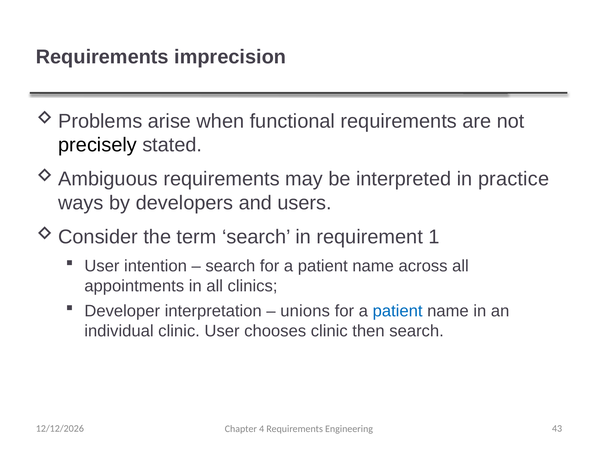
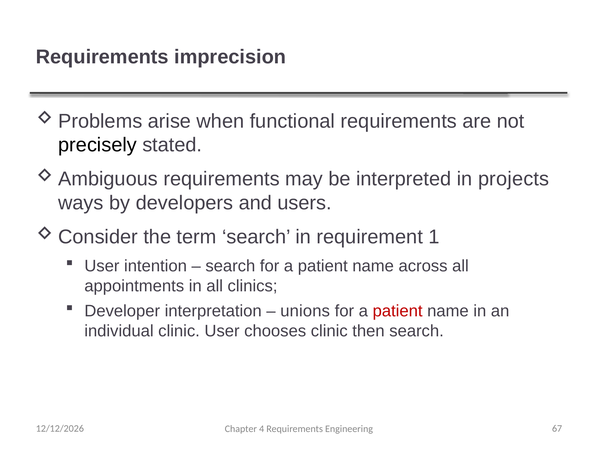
practice: practice -> projects
patient at (398, 311) colour: blue -> red
43: 43 -> 67
